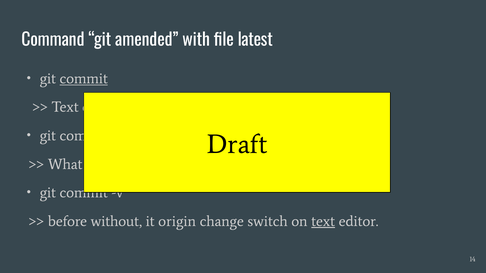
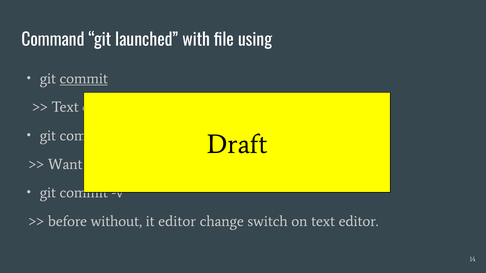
git amended: amended -> launched
latest: latest -> using
What: What -> Want
it origin: origin -> editor
text at (323, 221) underline: present -> none
